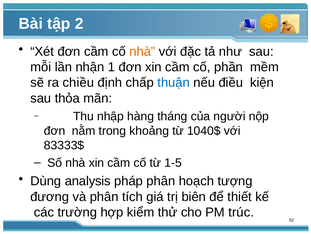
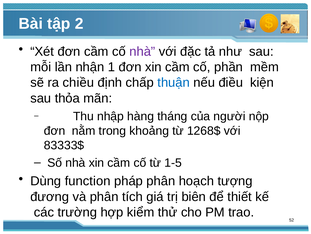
nhà at (142, 51) colour: orange -> purple
1040$: 1040$ -> 1268$
analysis: analysis -> function
trúc: trúc -> trao
